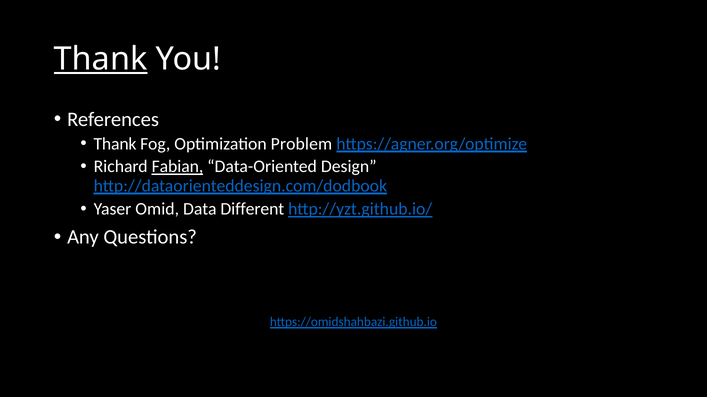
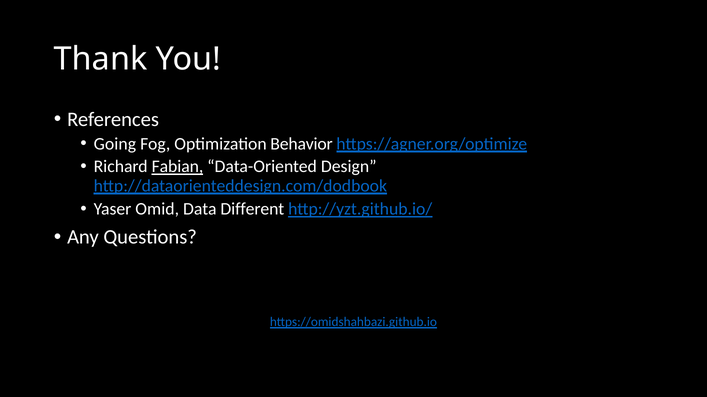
Thank at (101, 59) underline: present -> none
Thank at (115, 144): Thank -> Going
Problem: Problem -> Behavior
